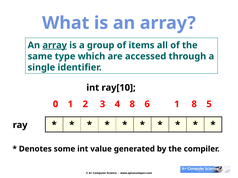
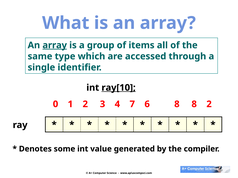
ray[10 underline: none -> present
4 8: 8 -> 7
6 1: 1 -> 8
8 5: 5 -> 2
